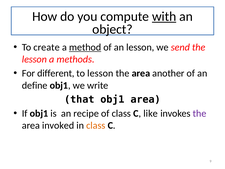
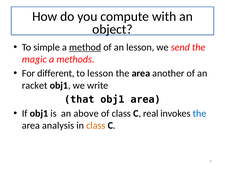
with underline: present -> none
create: create -> simple
lesson at (34, 59): lesson -> magic
define: define -> racket
recipe: recipe -> above
like: like -> real
the at (200, 113) colour: purple -> blue
invoked: invoked -> analysis
